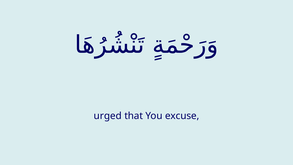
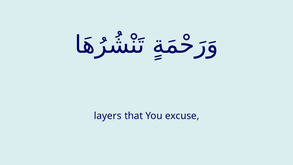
urged: urged -> layers
